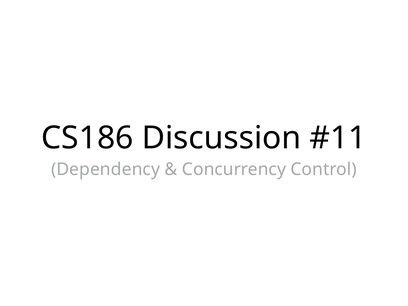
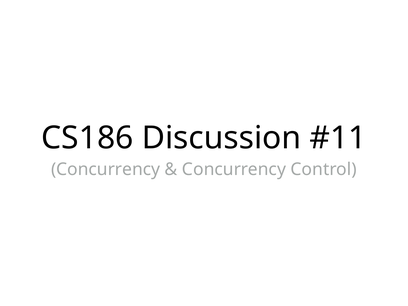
Dependency at (106, 170): Dependency -> Concurrency
